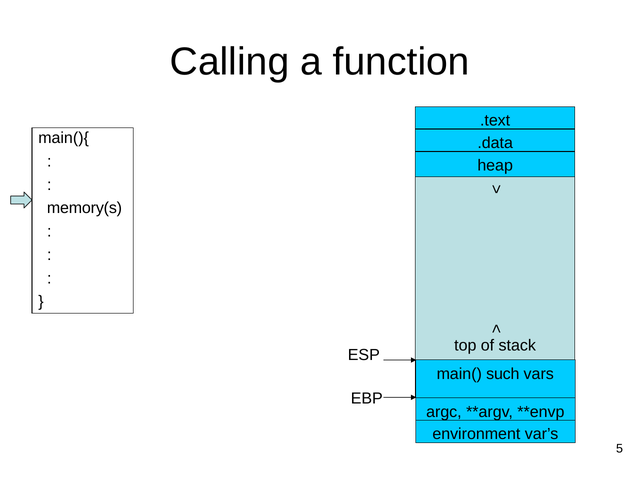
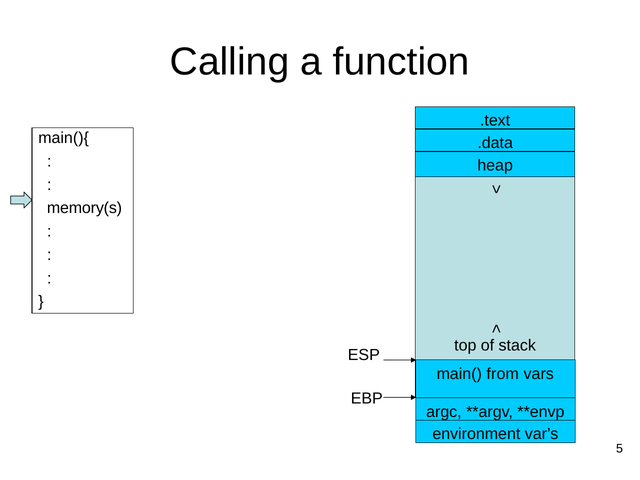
such: such -> from
